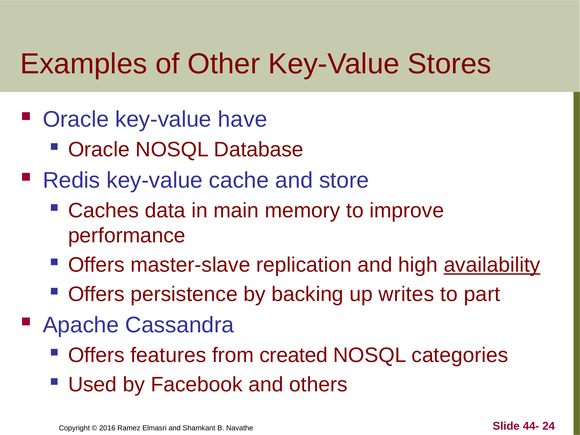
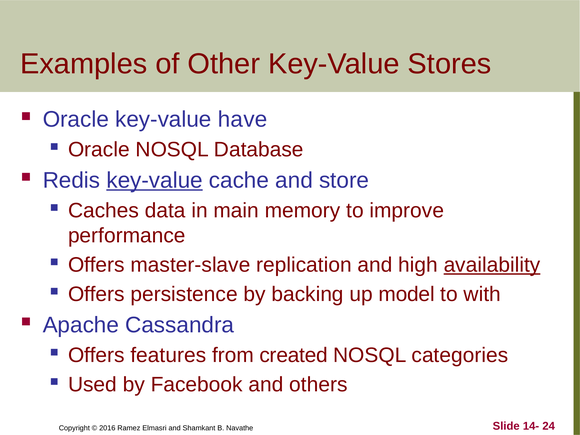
key-value at (155, 180) underline: none -> present
writes: writes -> model
part: part -> with
44-: 44- -> 14-
